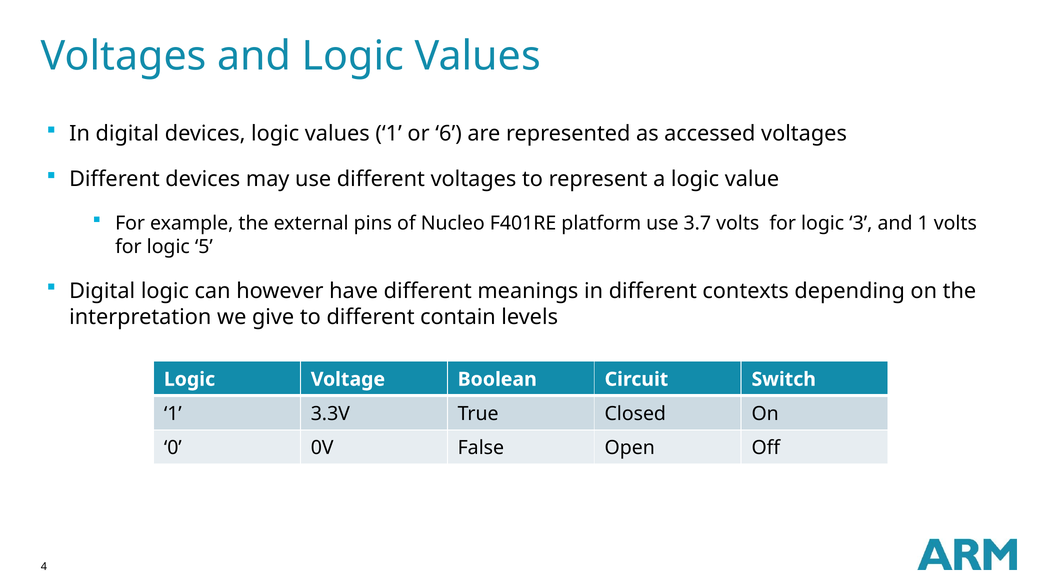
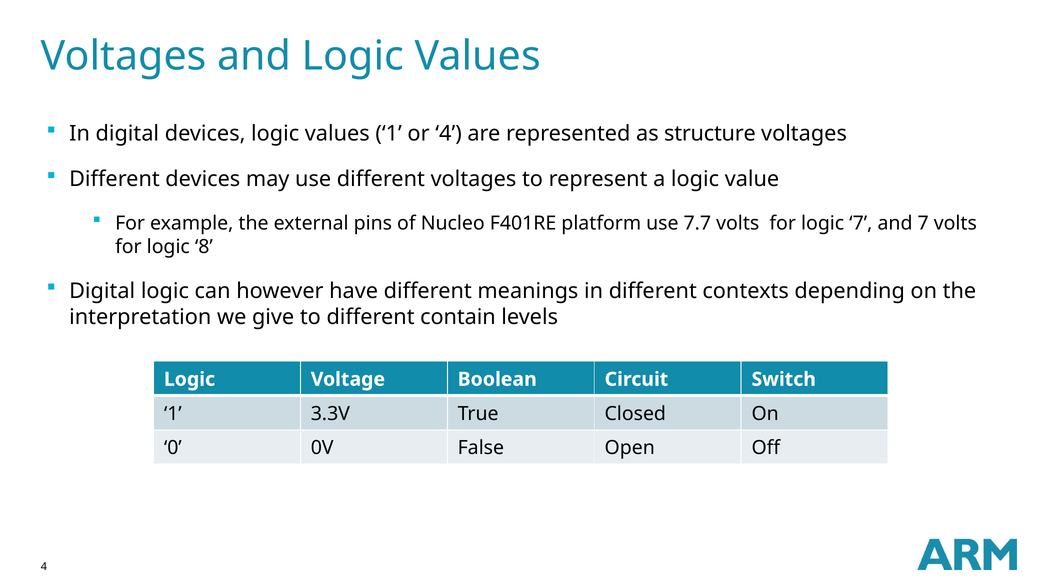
or 6: 6 -> 4
accessed: accessed -> structure
3.7: 3.7 -> 7.7
logic 3: 3 -> 7
and 1: 1 -> 7
5: 5 -> 8
